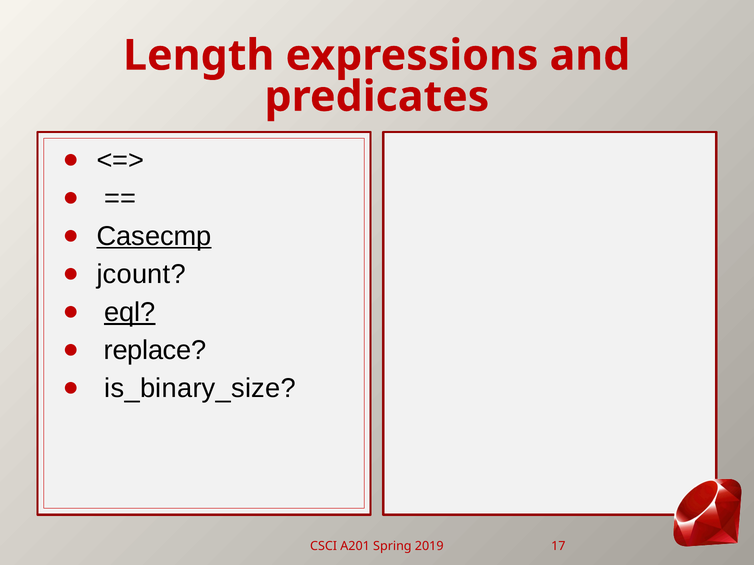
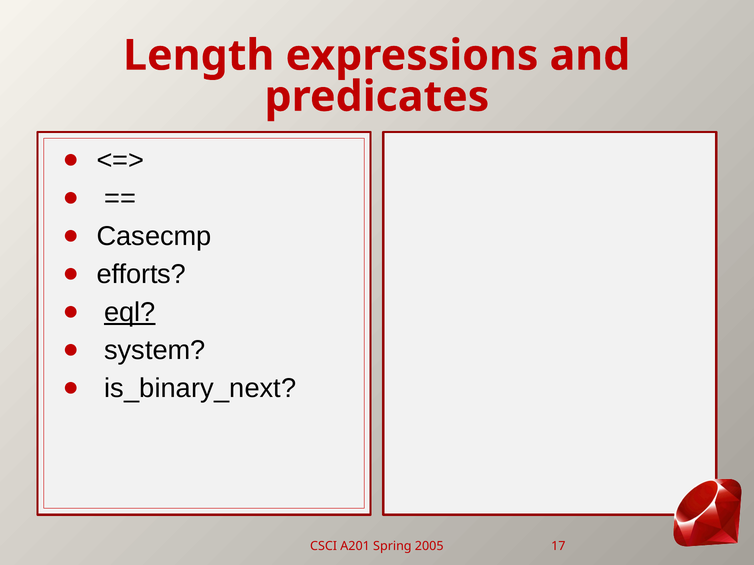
Casecmp underline: present -> none
jcount: jcount -> efforts
replace: replace -> system
is_binary_size: is_binary_size -> is_binary_next
2019: 2019 -> 2005
